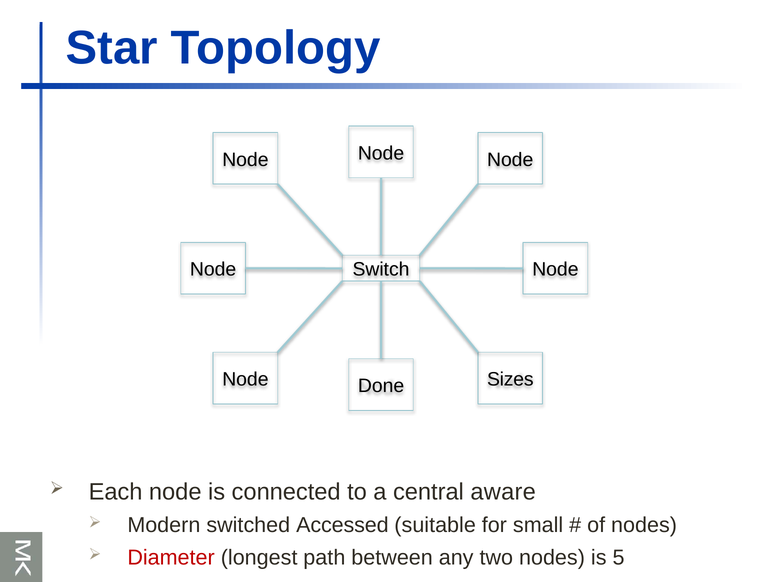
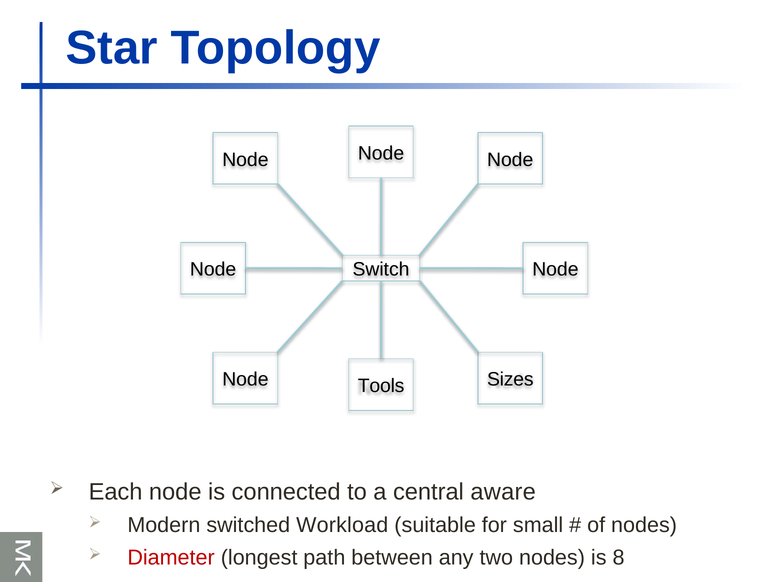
Done: Done -> Tools
Accessed: Accessed -> Workload
5: 5 -> 8
